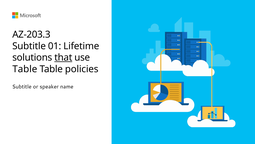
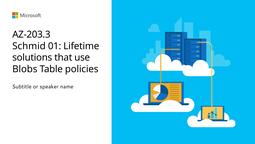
Subtitle at (29, 46): Subtitle -> Schmid
that underline: present -> none
Table at (25, 69): Table -> Blobs
